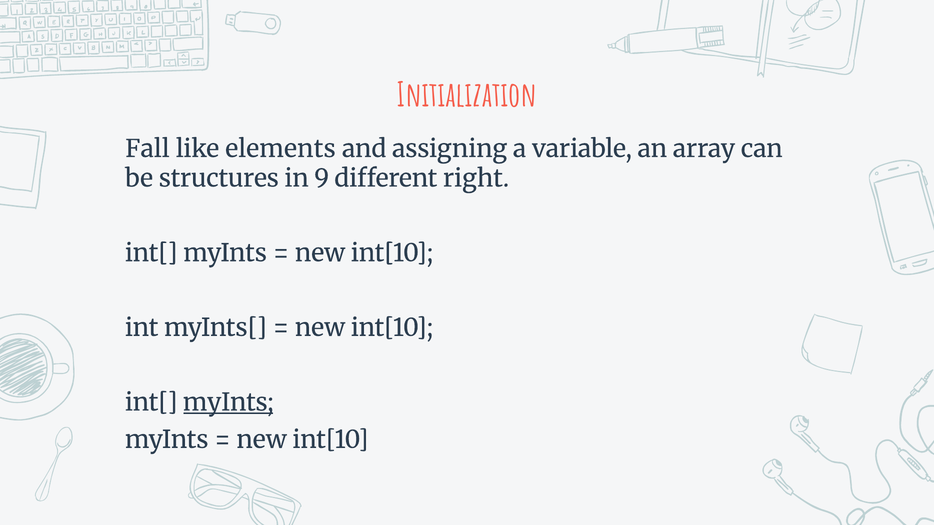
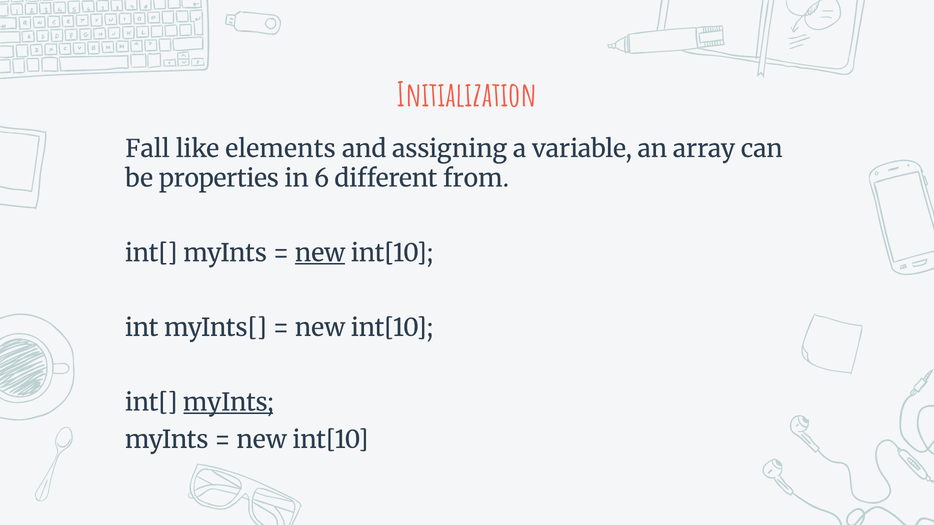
structures: structures -> properties
9: 9 -> 6
right: right -> from
new at (320, 253) underline: none -> present
